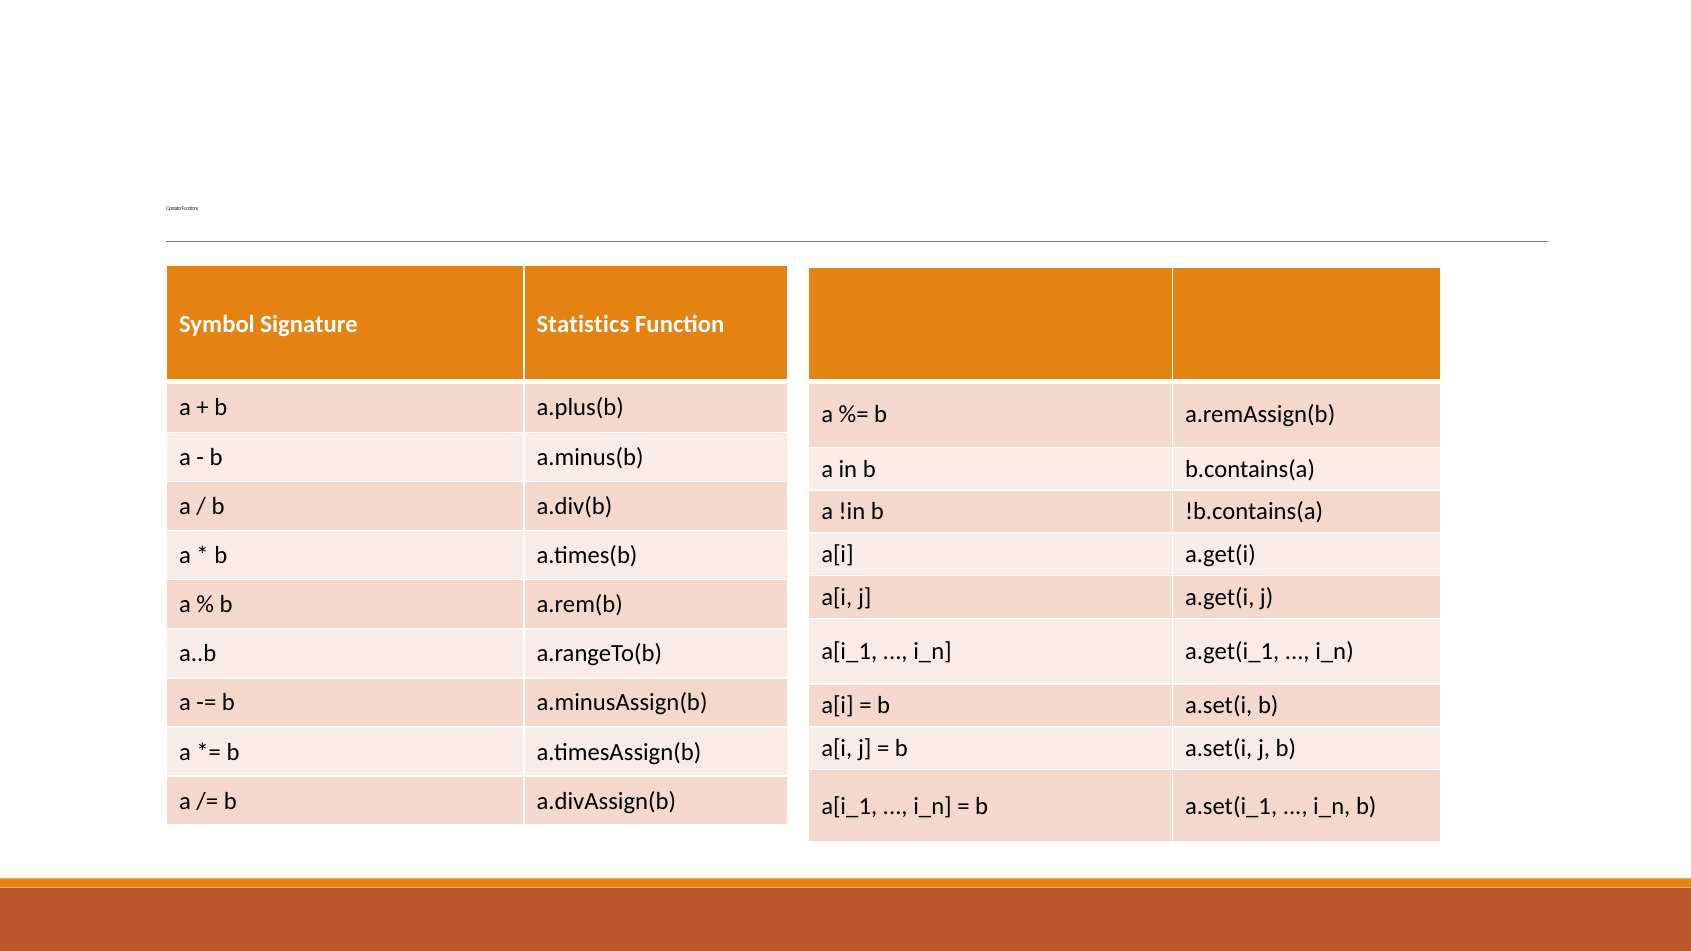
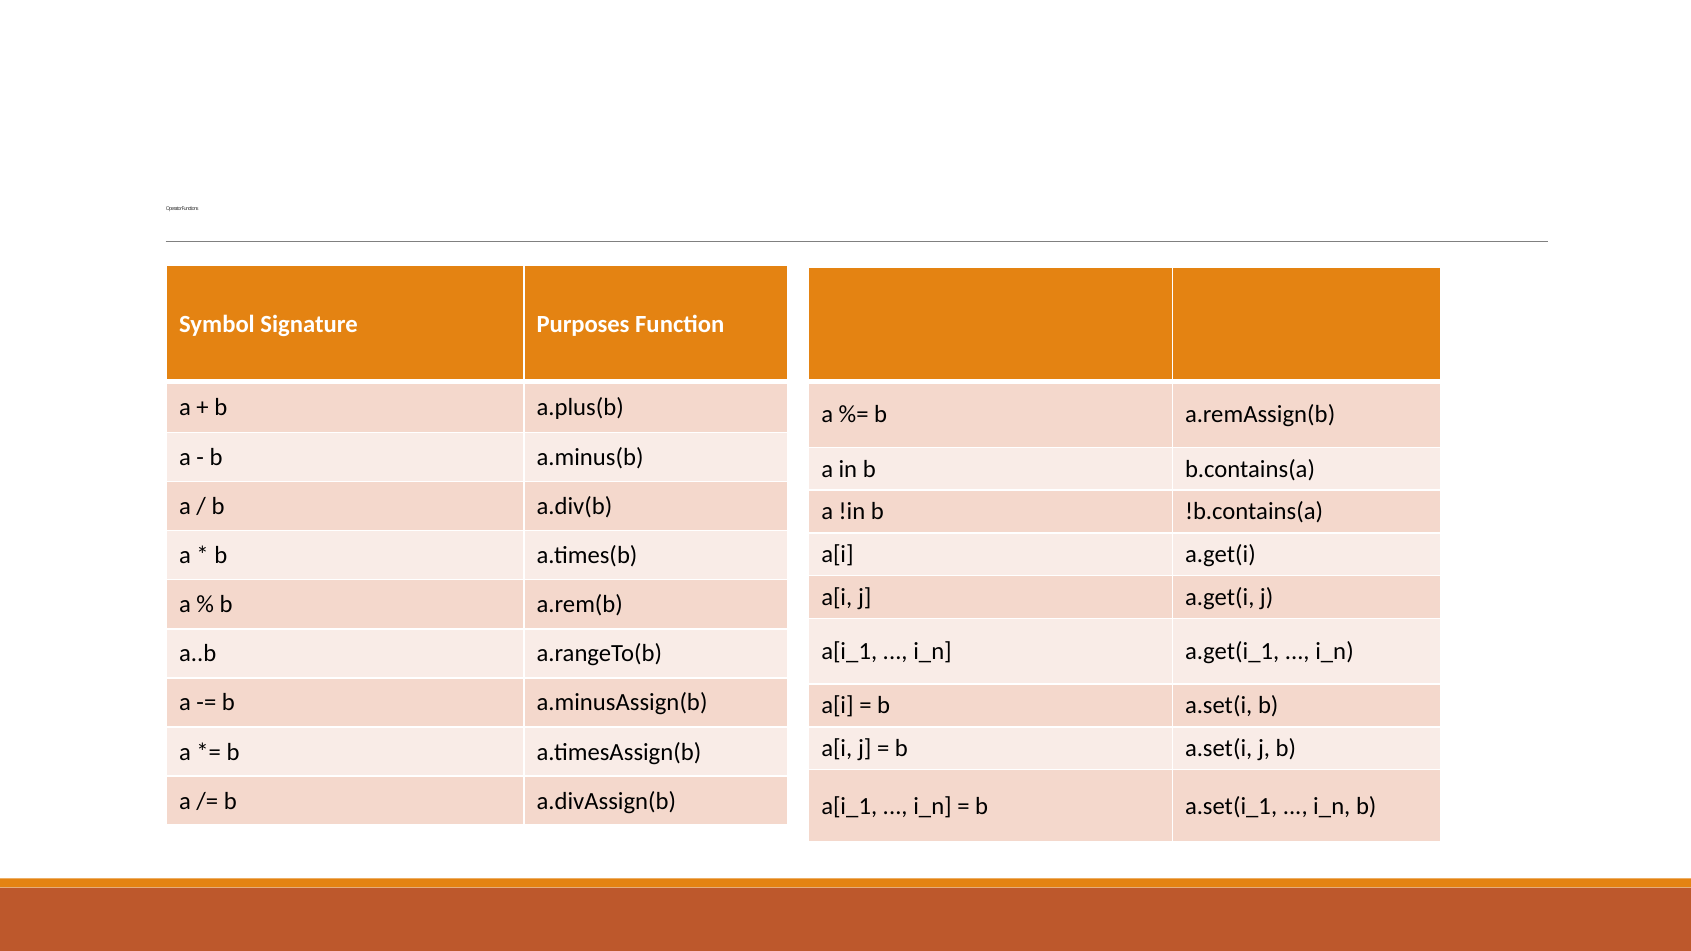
Statistics: Statistics -> Purposes
